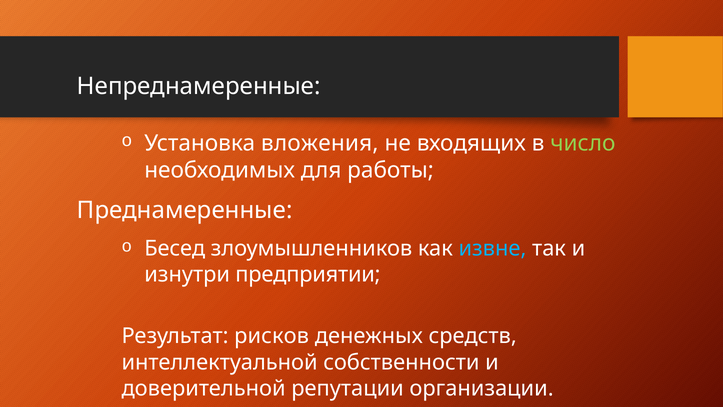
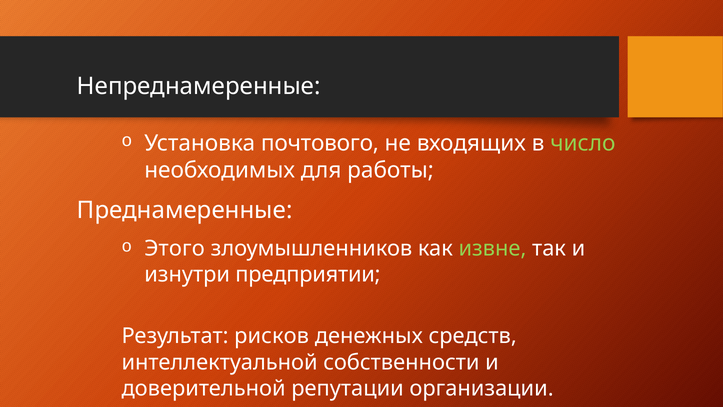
вложения: вложения -> почтового
Бесед: Бесед -> Этого
извне colour: light blue -> light green
